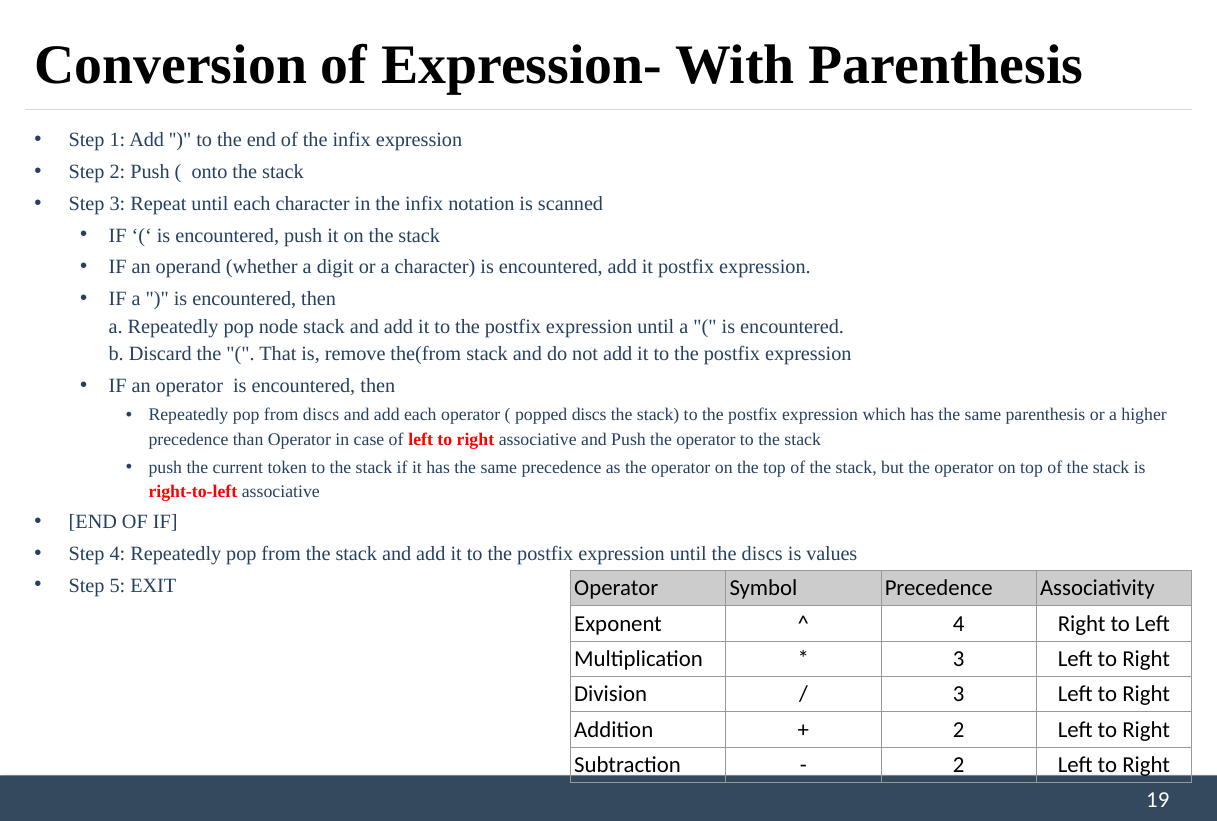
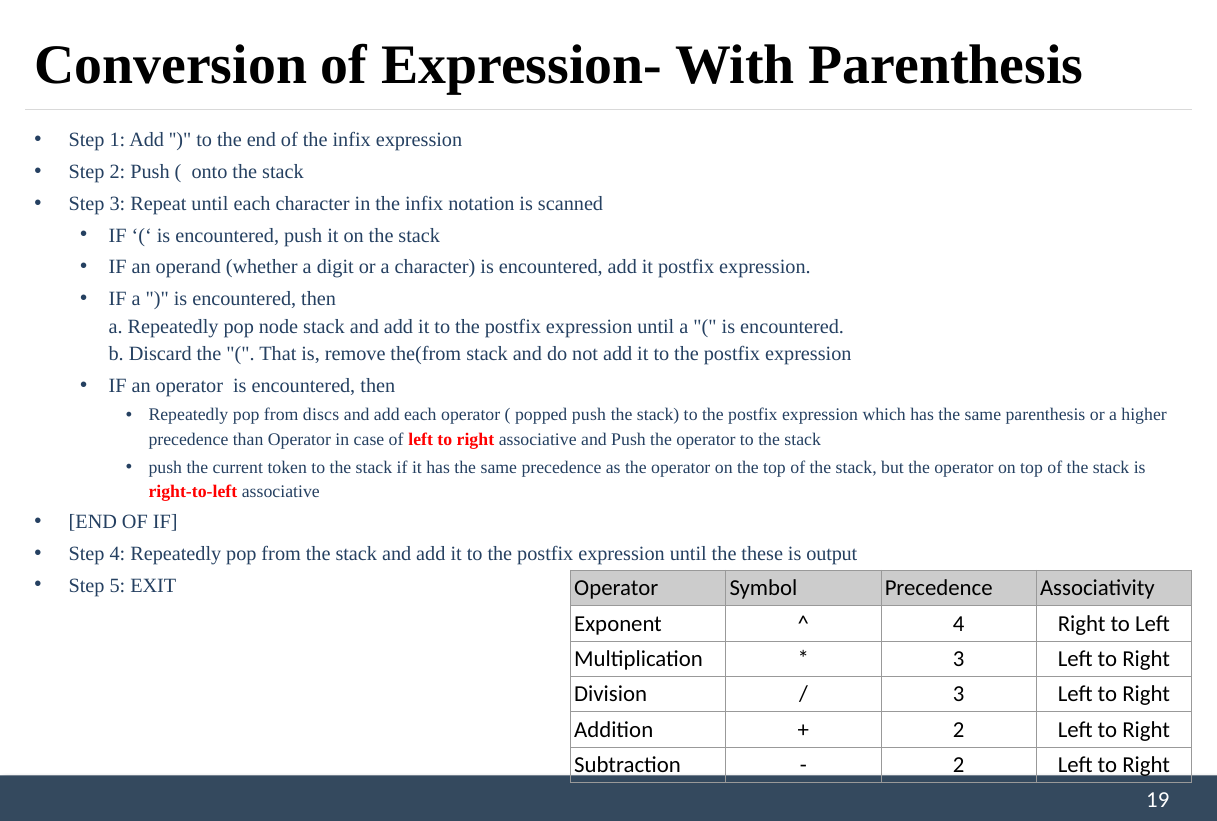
popped discs: discs -> push
the discs: discs -> these
values: values -> output
